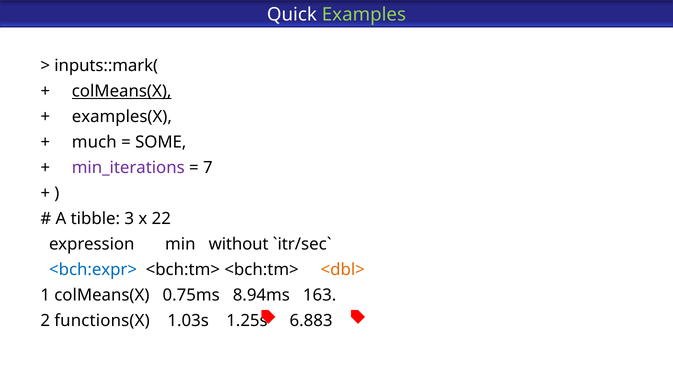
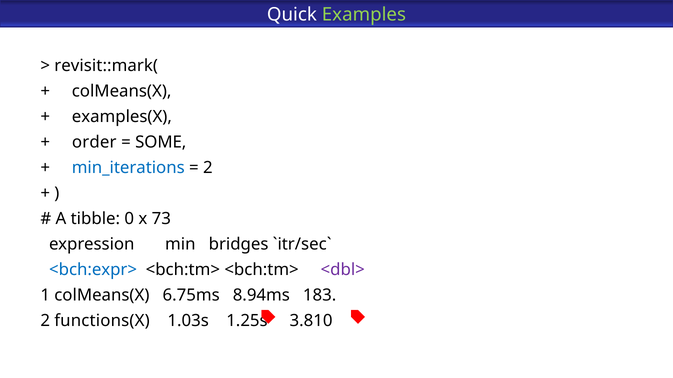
inputs::mark(: inputs::mark( -> revisit::mark(
colMeans(X at (122, 91) underline: present -> none
much: much -> order
min_iterations colour: purple -> blue
7 at (208, 168): 7 -> 2
3: 3 -> 0
22: 22 -> 73
without: without -> bridges
<dbl> colour: orange -> purple
0.75ms: 0.75ms -> 6.75ms
163: 163 -> 183
6.883: 6.883 -> 3.810
